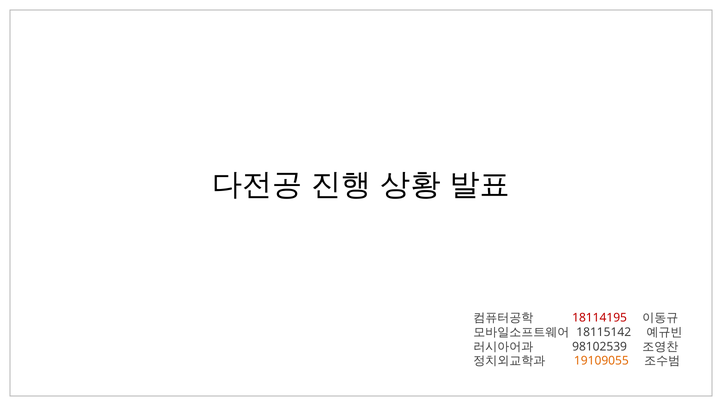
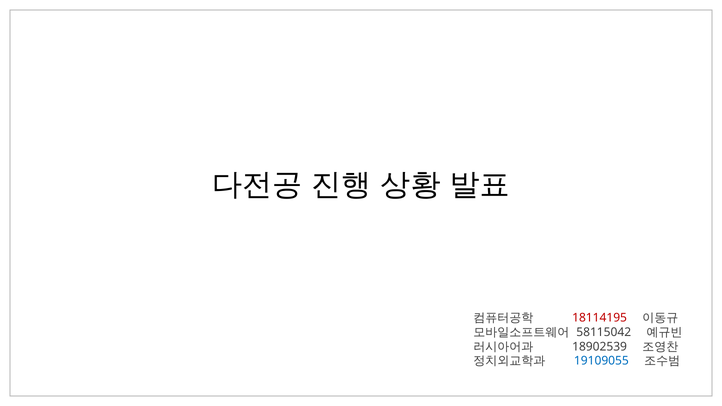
18115142: 18115142 -> 58115042
98102539: 98102539 -> 18902539
19109055 colour: orange -> blue
